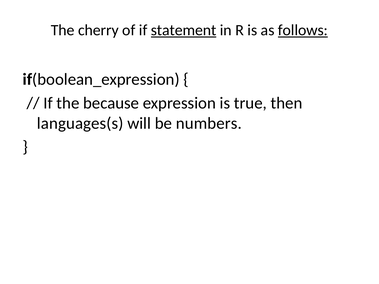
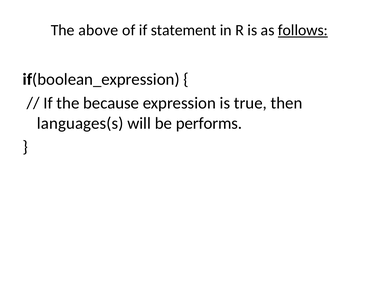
cherry: cherry -> above
statement underline: present -> none
numbers: numbers -> performs
